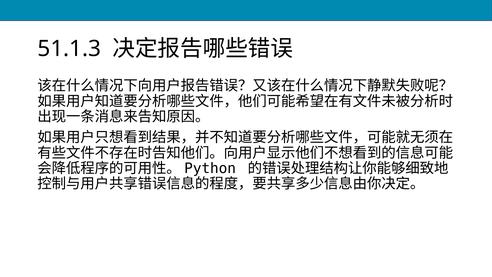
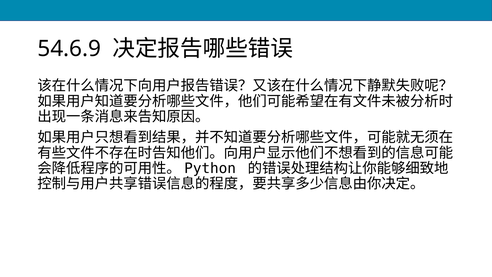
51.1.3: 51.1.3 -> 54.6.9
